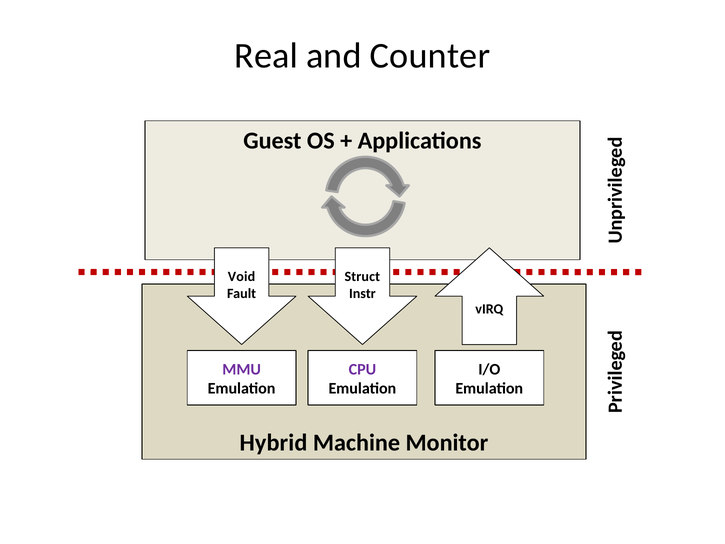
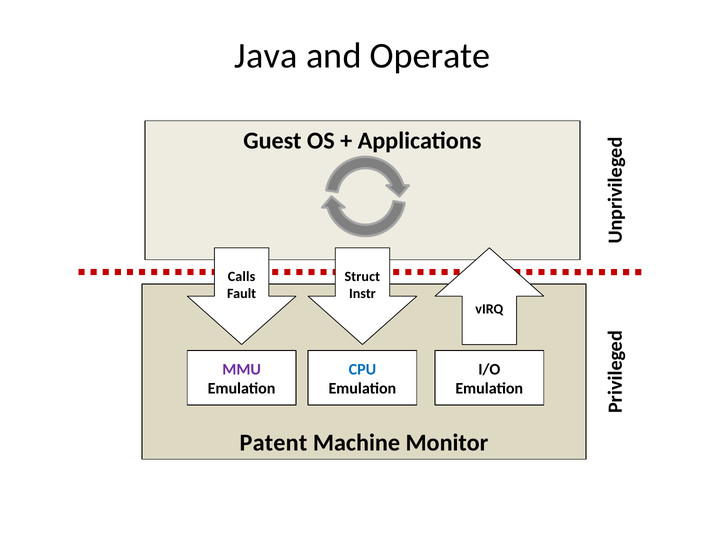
Real: Real -> Java
Counter: Counter -> Operate
Void: Void -> Calls
CPU colour: purple -> blue
Hybrid: Hybrid -> Patent
